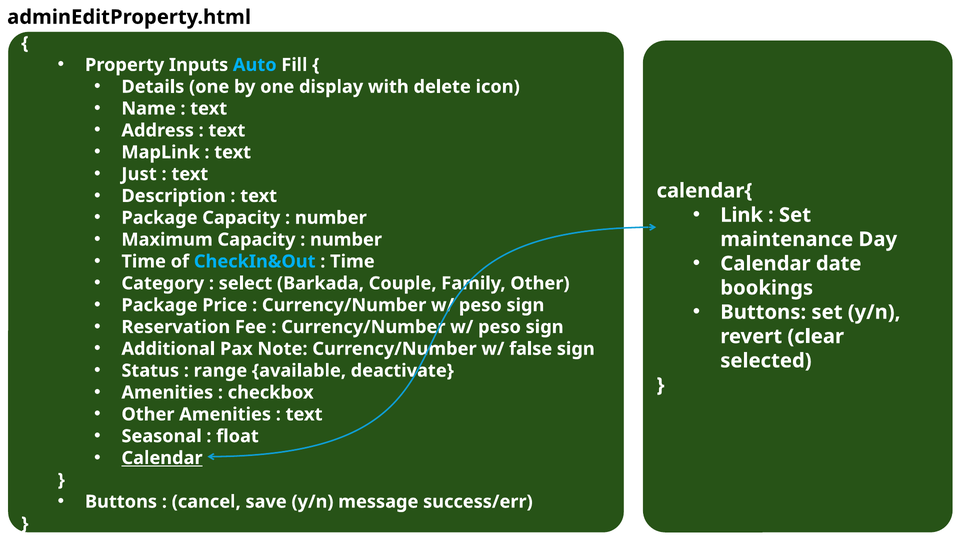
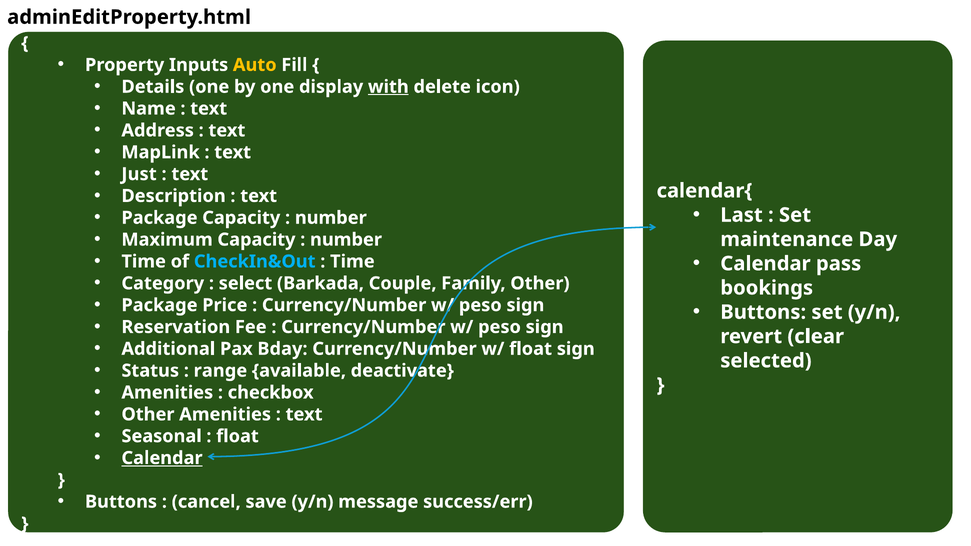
Auto colour: light blue -> yellow
with underline: none -> present
Link: Link -> Last
date: date -> pass
Note: Note -> Bday
w/ false: false -> float
